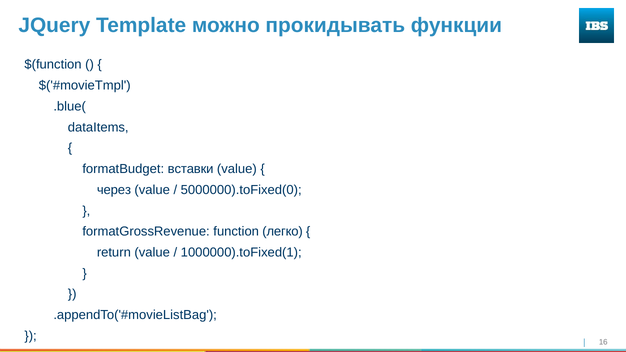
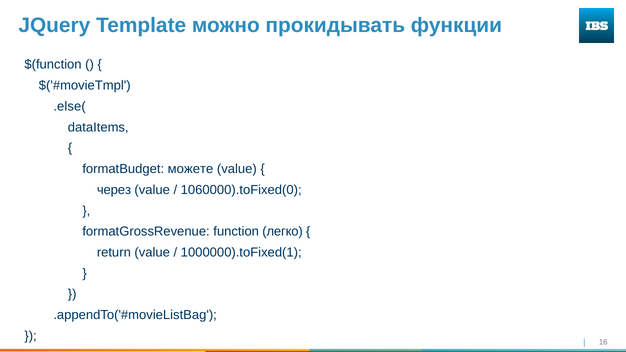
.blue(: .blue( -> .else(
вставки: вставки -> можете
5000000).toFixed(0: 5000000).toFixed(0 -> 1060000).toFixed(0
